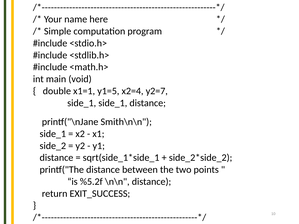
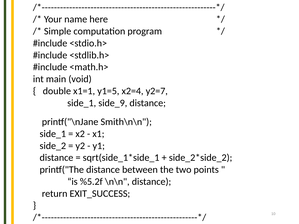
side_1 side_1: side_1 -> side_9
